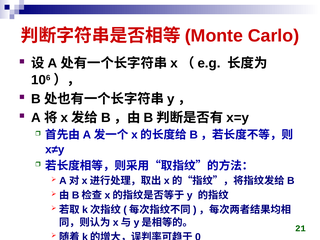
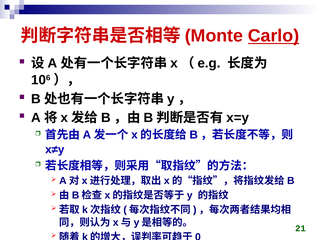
Carlo underline: none -> present
